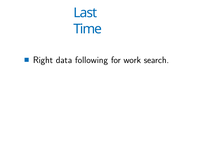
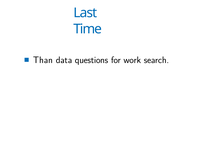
Right: Right -> Than
following: following -> questions
